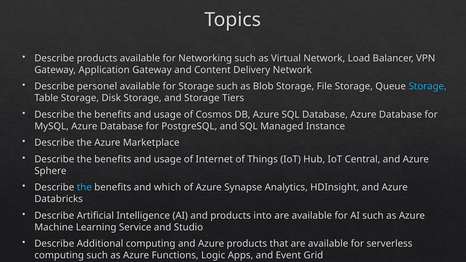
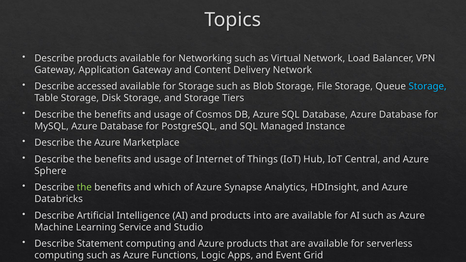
personel: personel -> accessed
the at (84, 187) colour: light blue -> light green
Additional: Additional -> Statement
